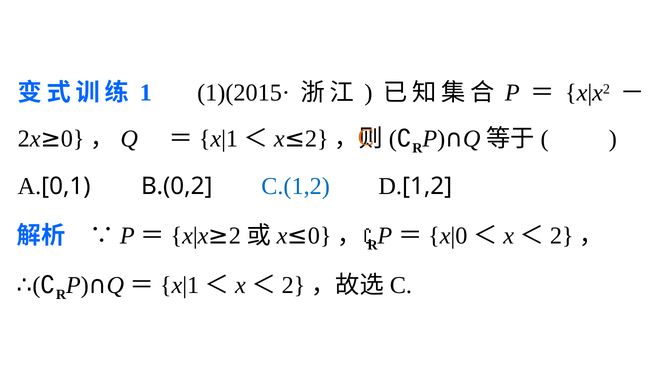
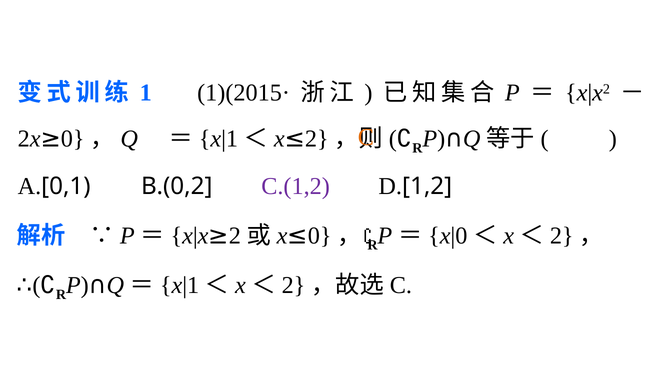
C.(1,2 colour: blue -> purple
